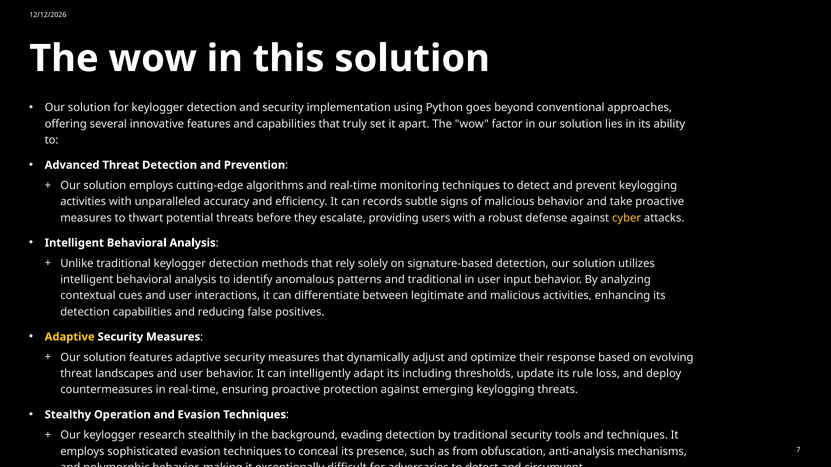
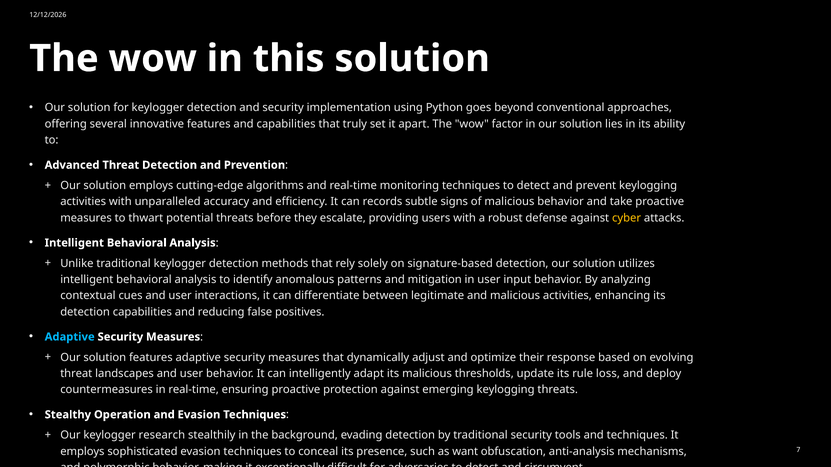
and traditional: traditional -> mitigation
Adaptive at (70, 337) colour: yellow -> light blue
its including: including -> malicious
from: from -> want
